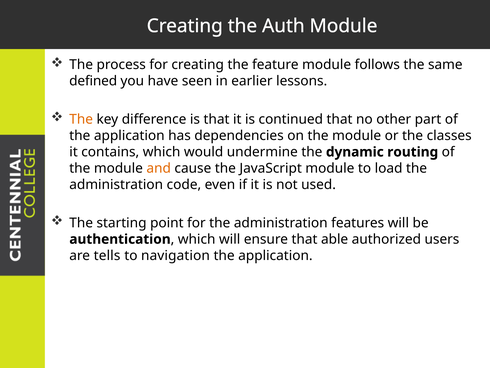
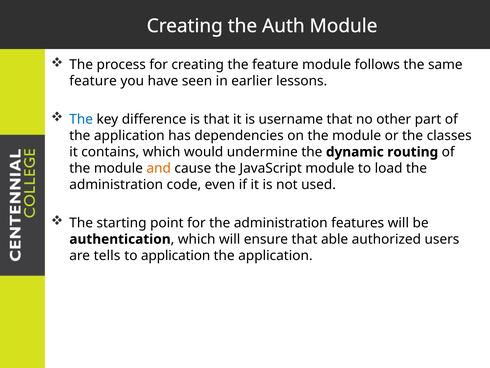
defined at (93, 81): defined -> feature
The at (81, 119) colour: orange -> blue
continued: continued -> username
to navigation: navigation -> application
